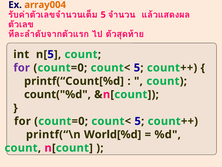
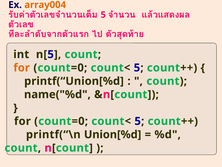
for at (22, 68) colour: purple -> orange
printf(“Count[%d: printf(“Count[%d -> printf(“Union[%d
count("%d: count("%d -> name("%d
World[%d: World[%d -> Union[%d
